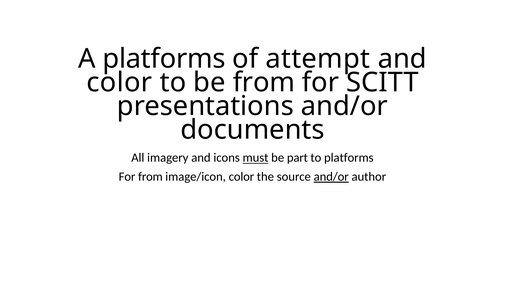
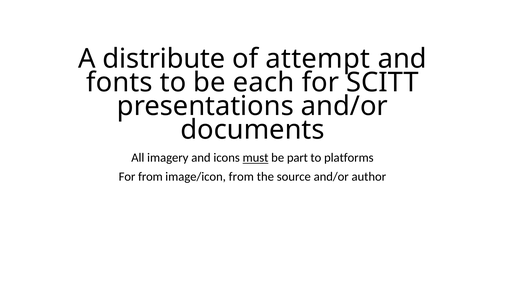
A platforms: platforms -> distribute
color at (119, 82): color -> fonts
be from: from -> each
image/icon color: color -> from
and/or at (331, 177) underline: present -> none
